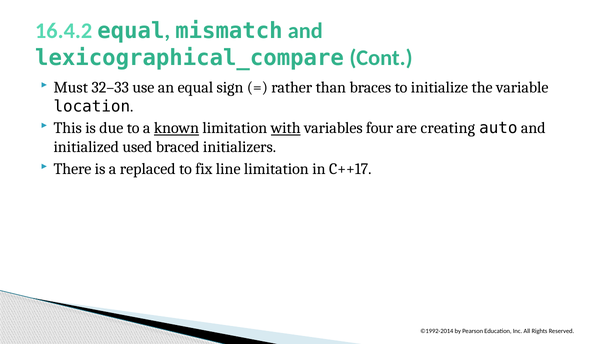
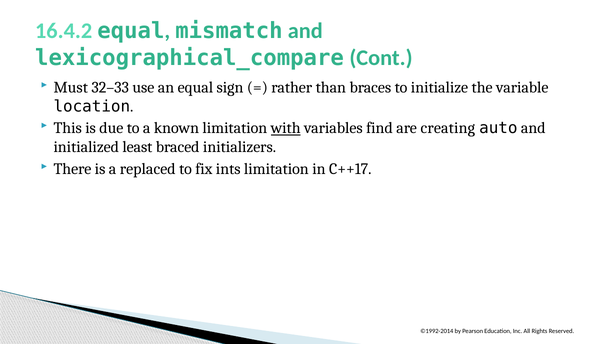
known underline: present -> none
four: four -> find
used: used -> least
line: line -> ints
